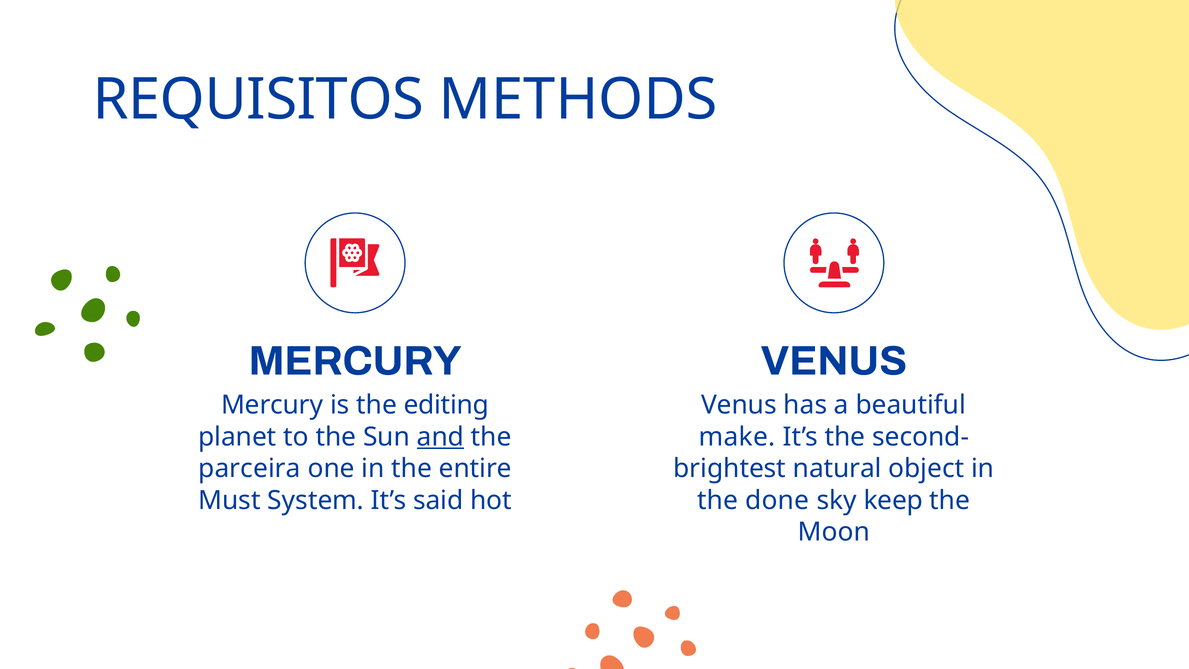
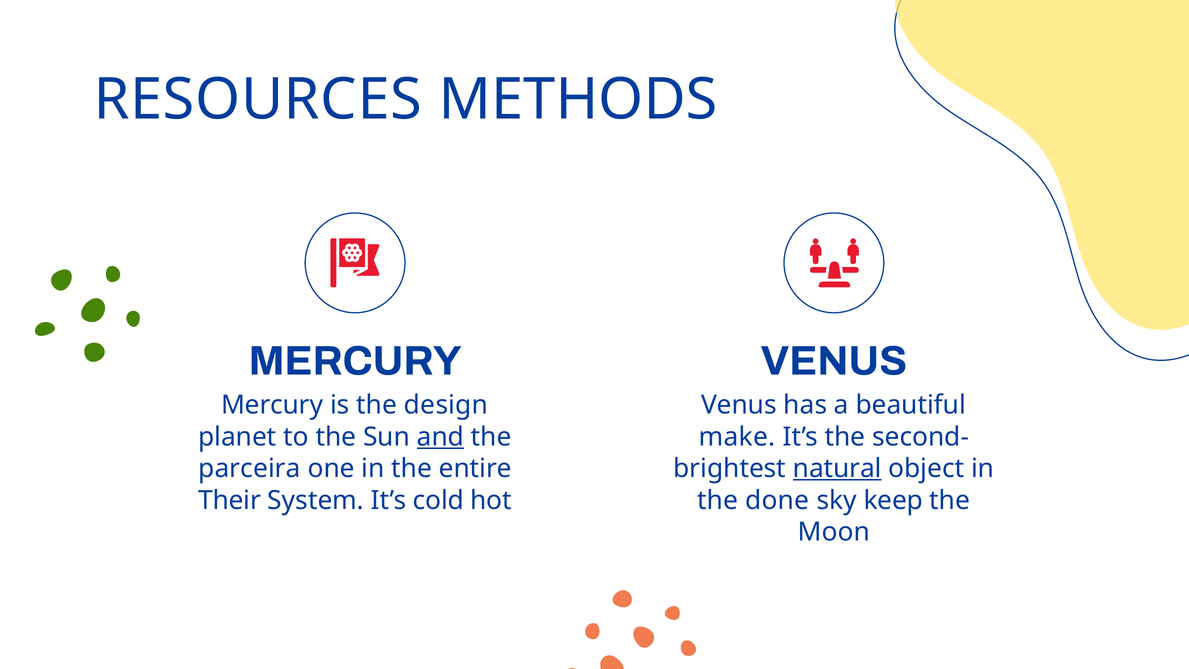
REQUISITOS: REQUISITOS -> RESOURCES
editing: editing -> design
natural underline: none -> present
Must: Must -> Their
said: said -> cold
